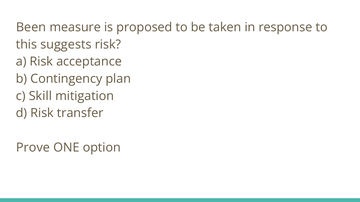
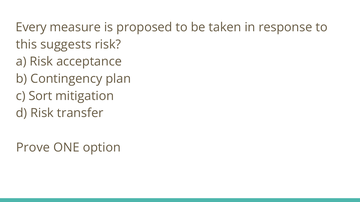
Been: Been -> Every
Skill: Skill -> Sort
